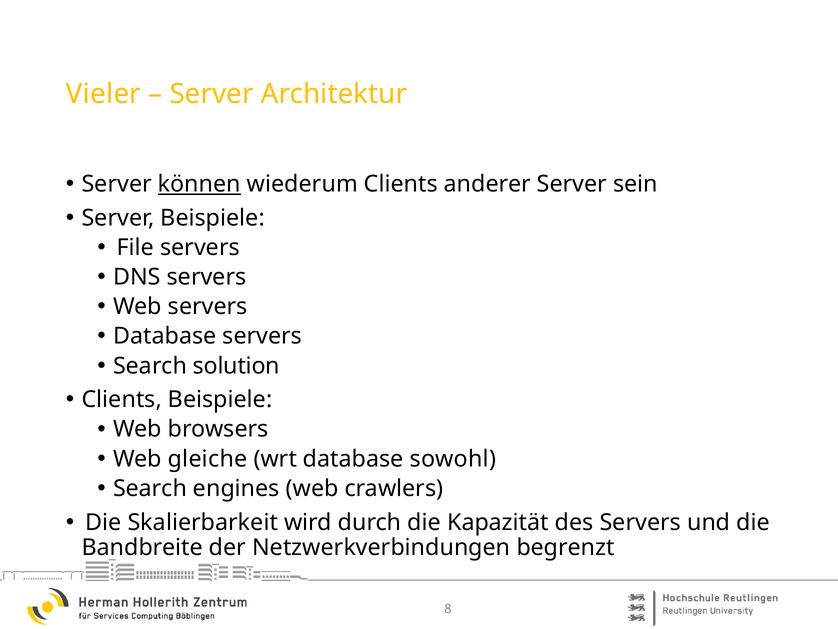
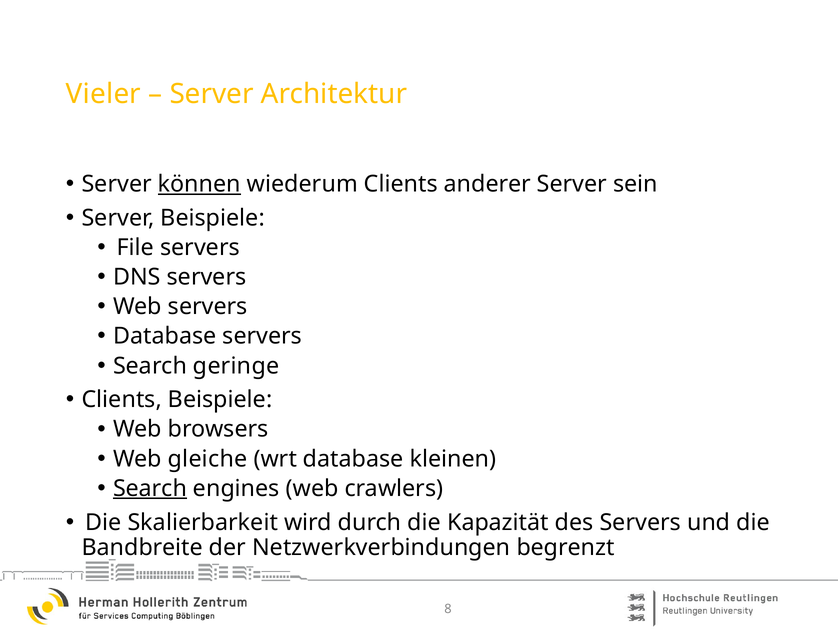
solution: solution -> geringe
sowohl: sowohl -> kleinen
Search at (150, 488) underline: none -> present
